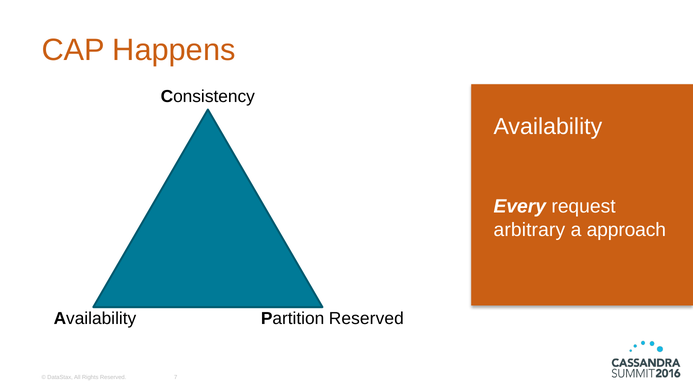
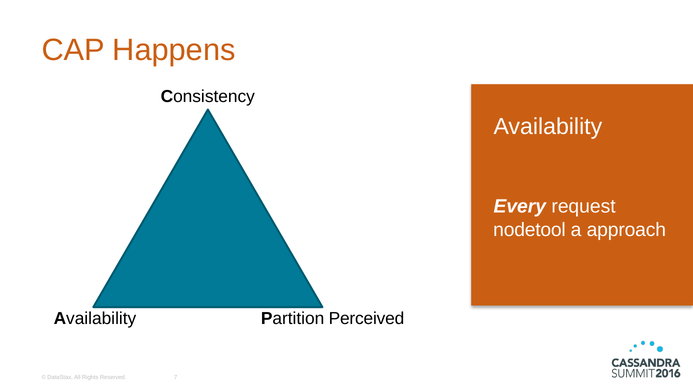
arbitrary: arbitrary -> nodetool
Partition Reserved: Reserved -> Perceived
